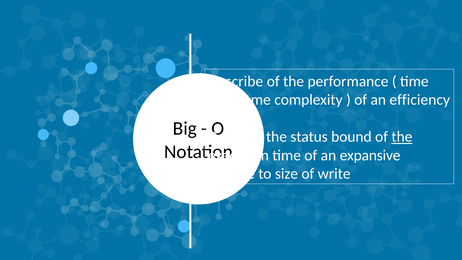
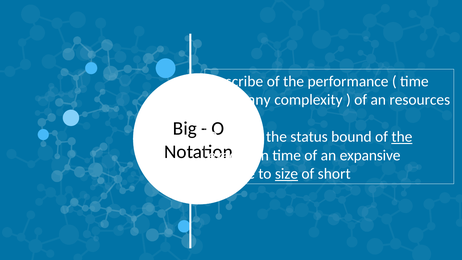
name: name -> many
efficiency: efficiency -> resources
size underline: none -> present
write: write -> short
